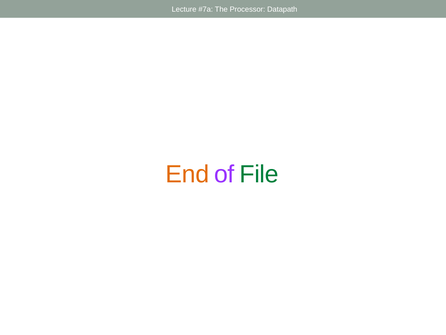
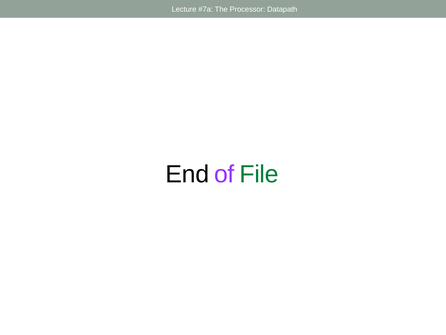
End colour: orange -> black
